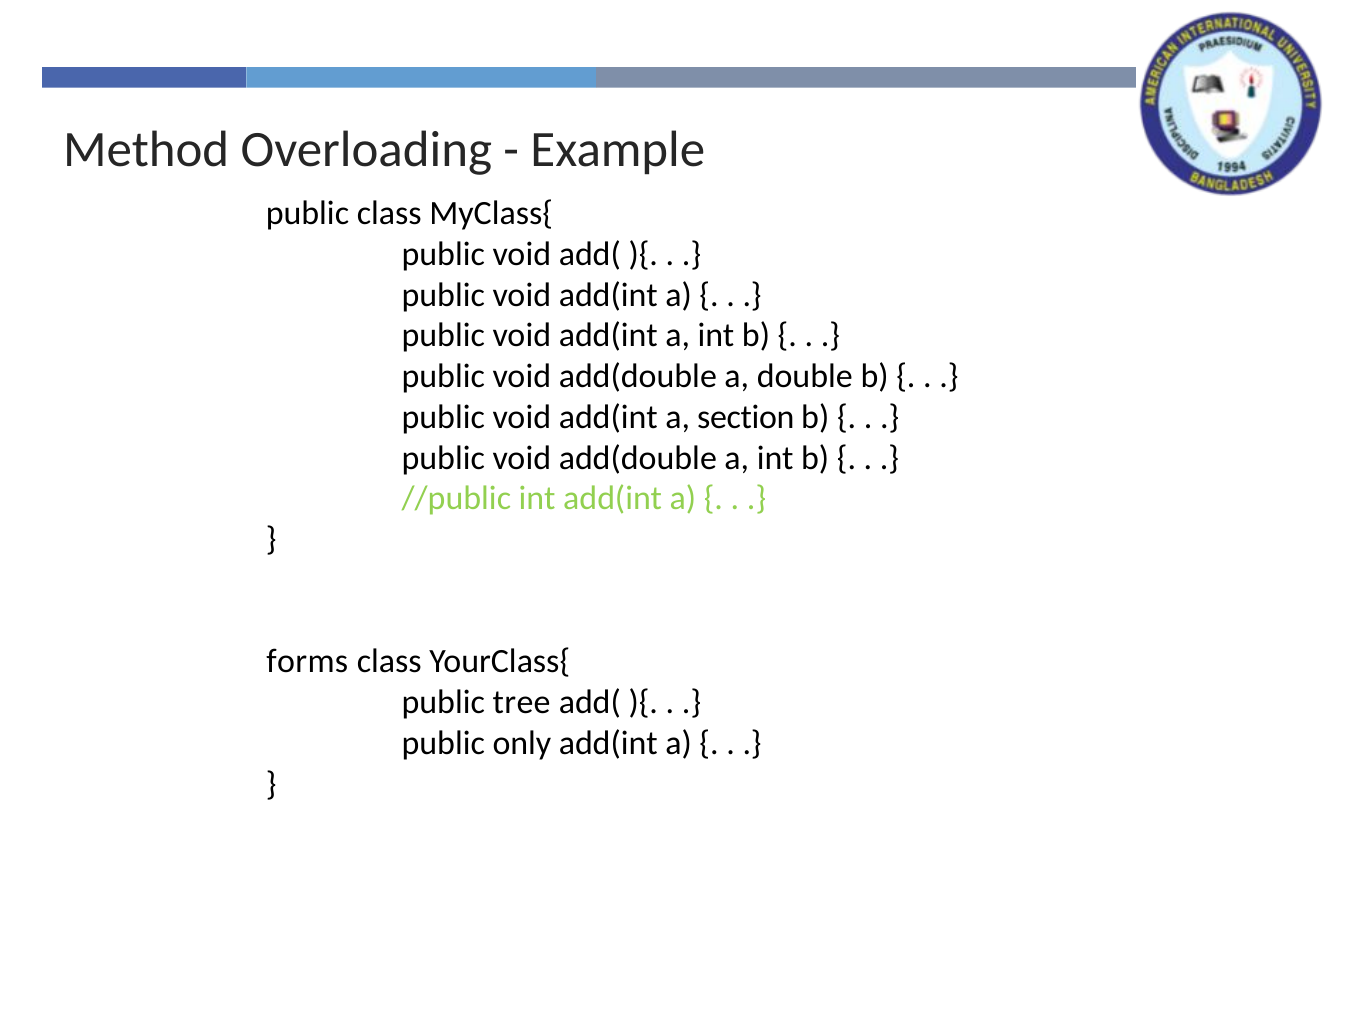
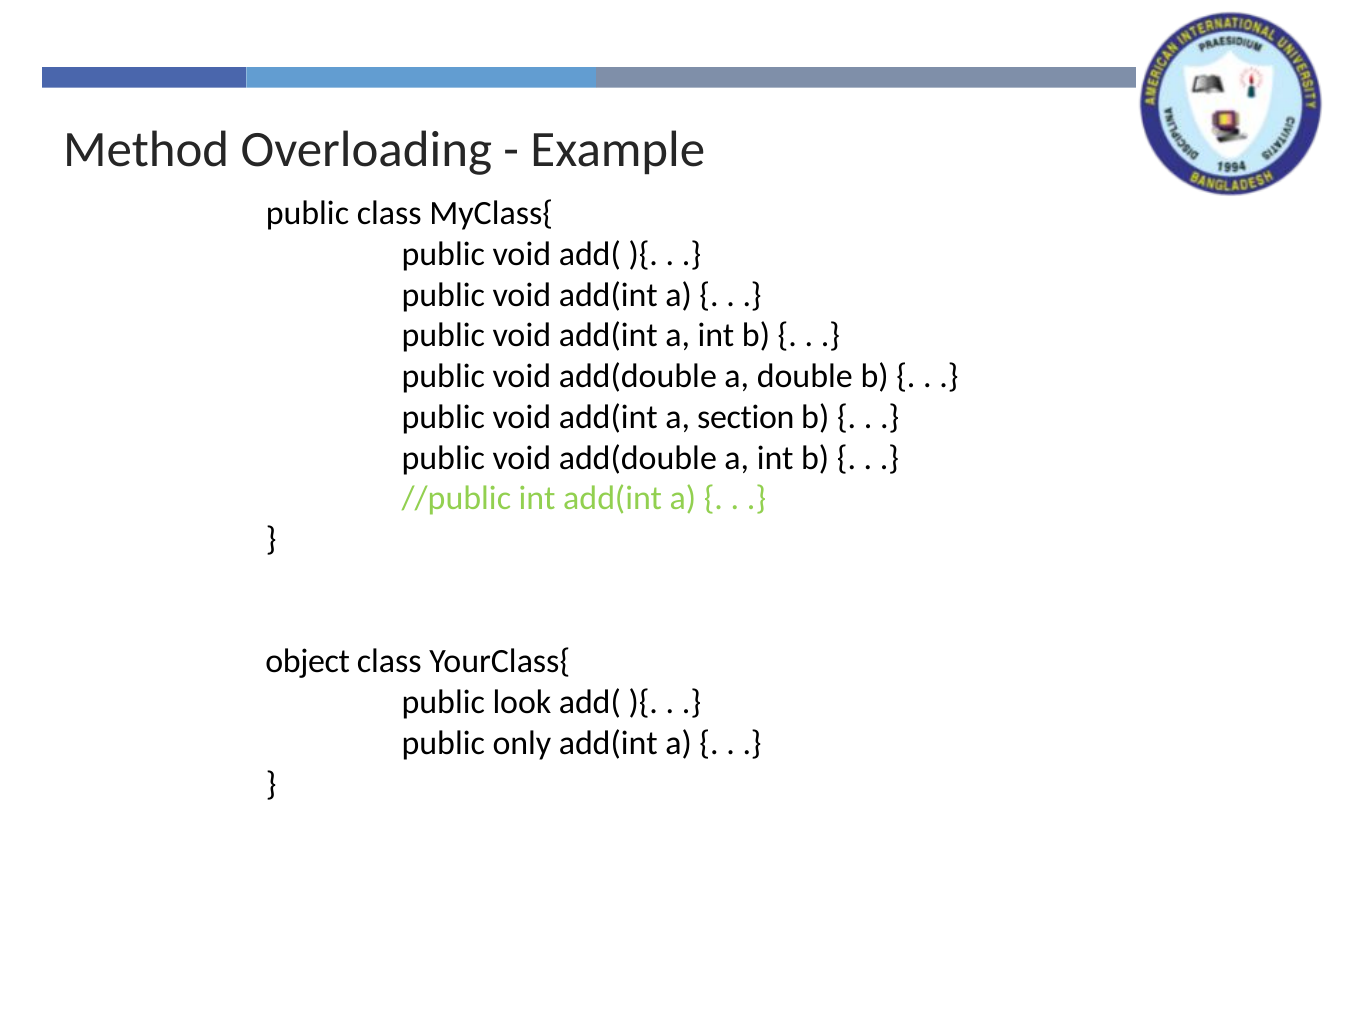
forms: forms -> object
tree: tree -> look
